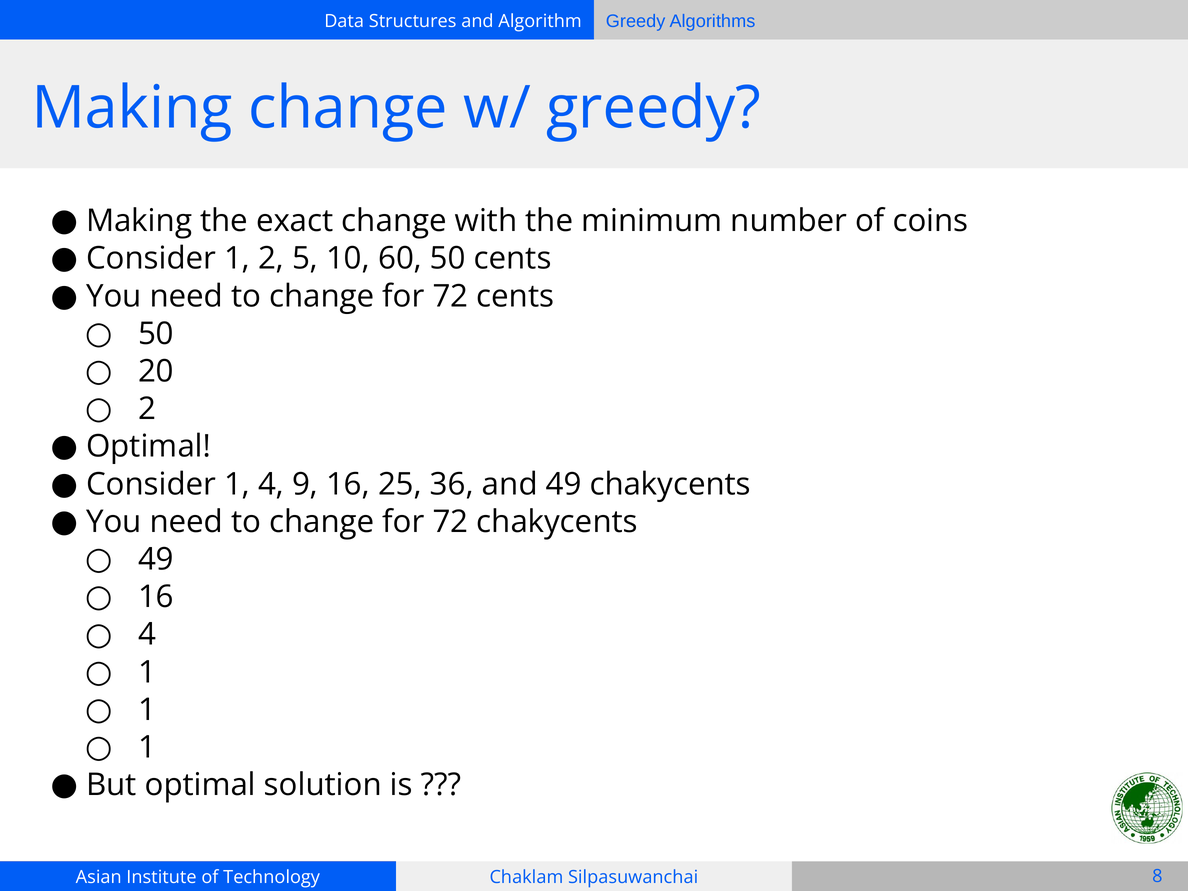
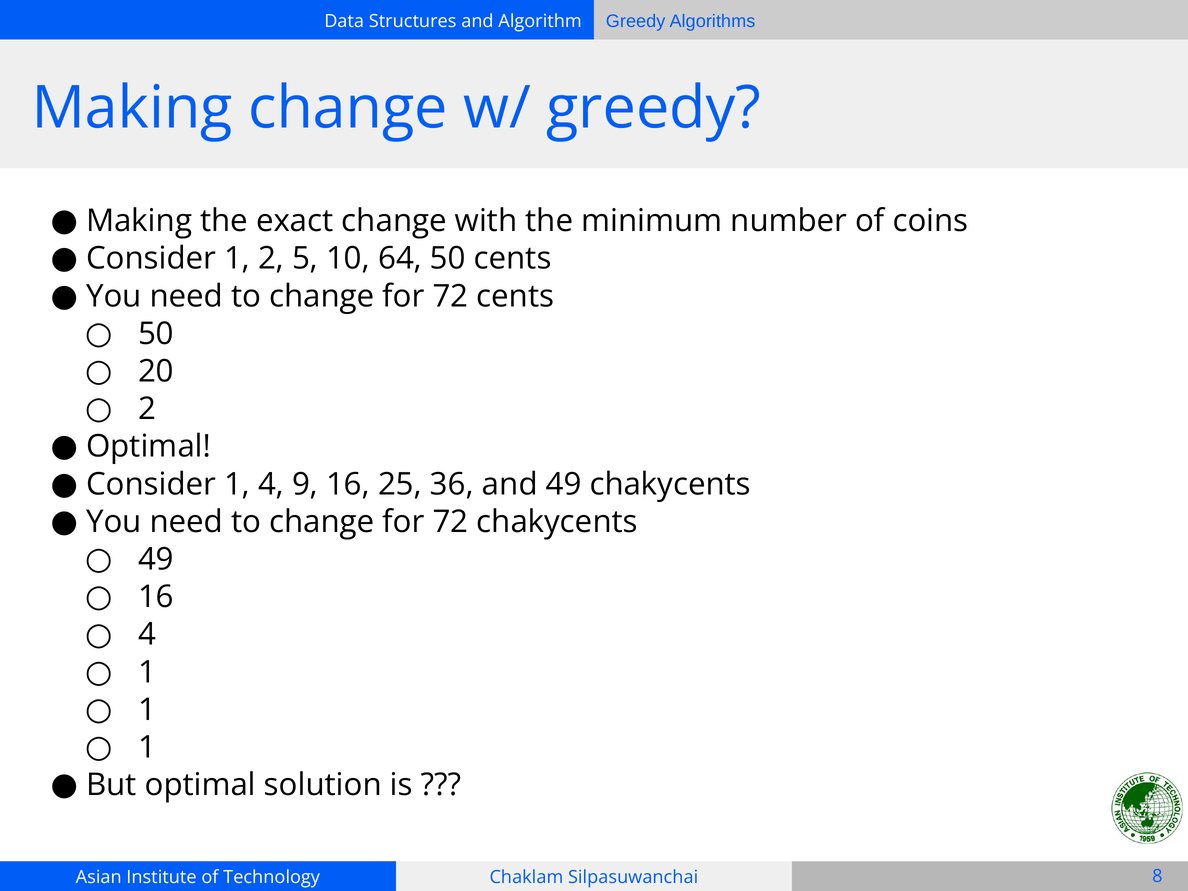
60: 60 -> 64
